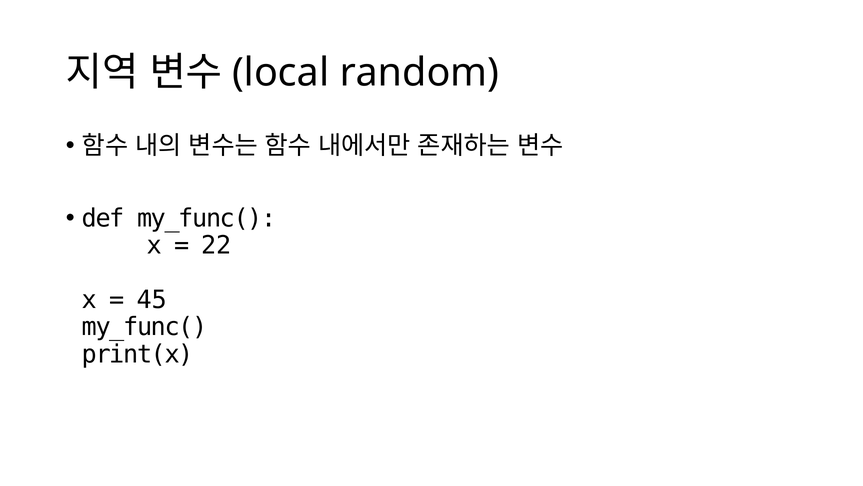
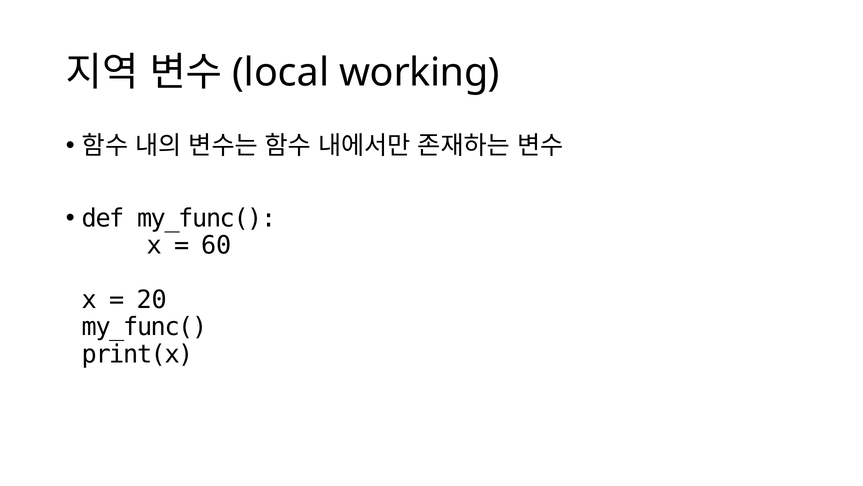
random: random -> working
22: 22 -> 60
45: 45 -> 20
